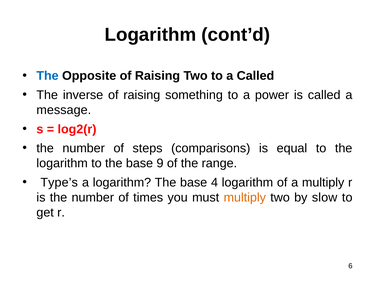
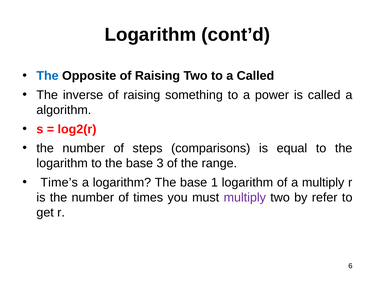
message: message -> algorithm
9: 9 -> 3
Type’s: Type’s -> Time’s
4: 4 -> 1
multiply at (245, 198) colour: orange -> purple
slow: slow -> refer
